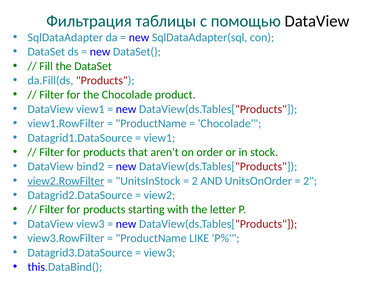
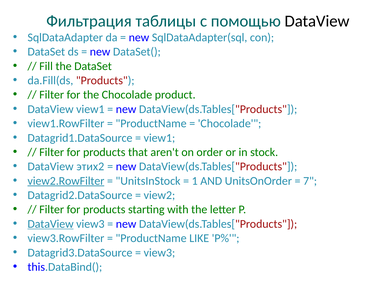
bind2: bind2 -> этих2
2 at (195, 181): 2 -> 1
2 at (310, 181): 2 -> 7
DataView at (51, 224) underline: none -> present
